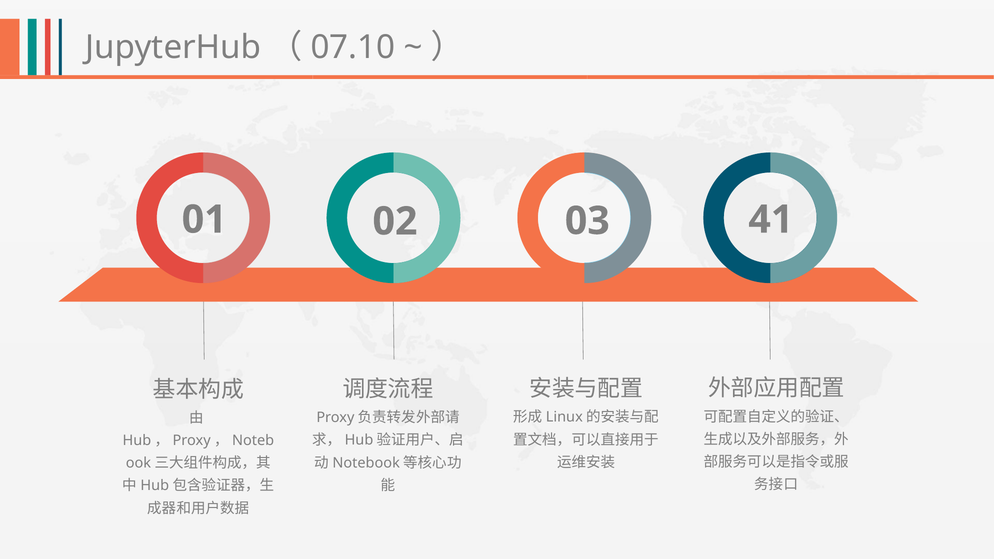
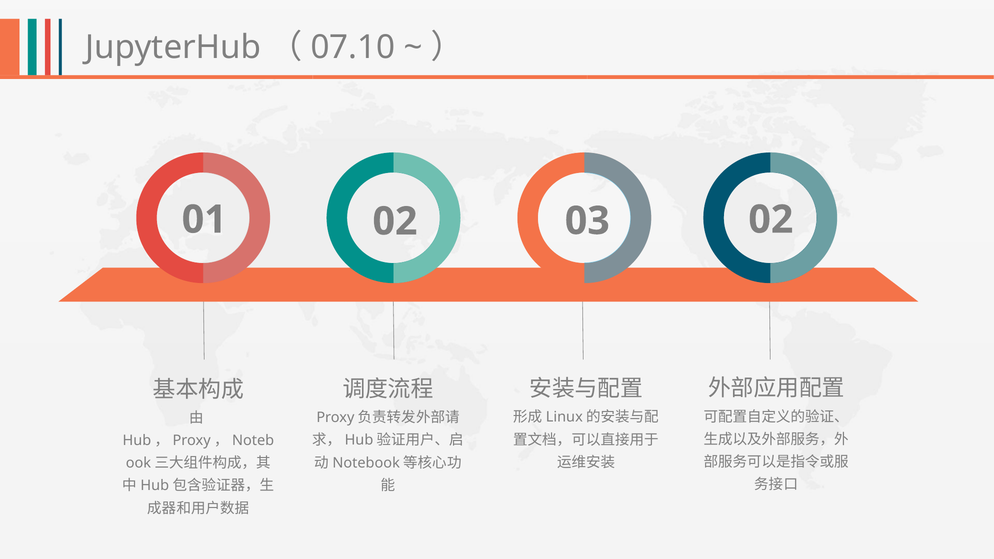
03 41: 41 -> 02
